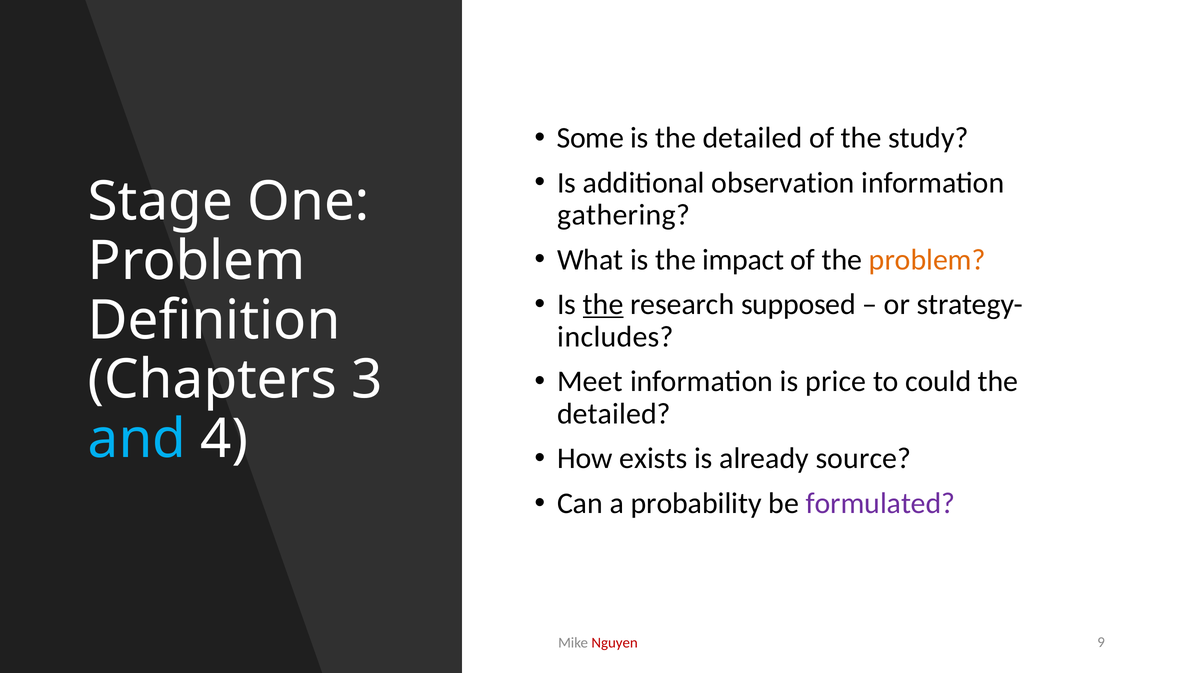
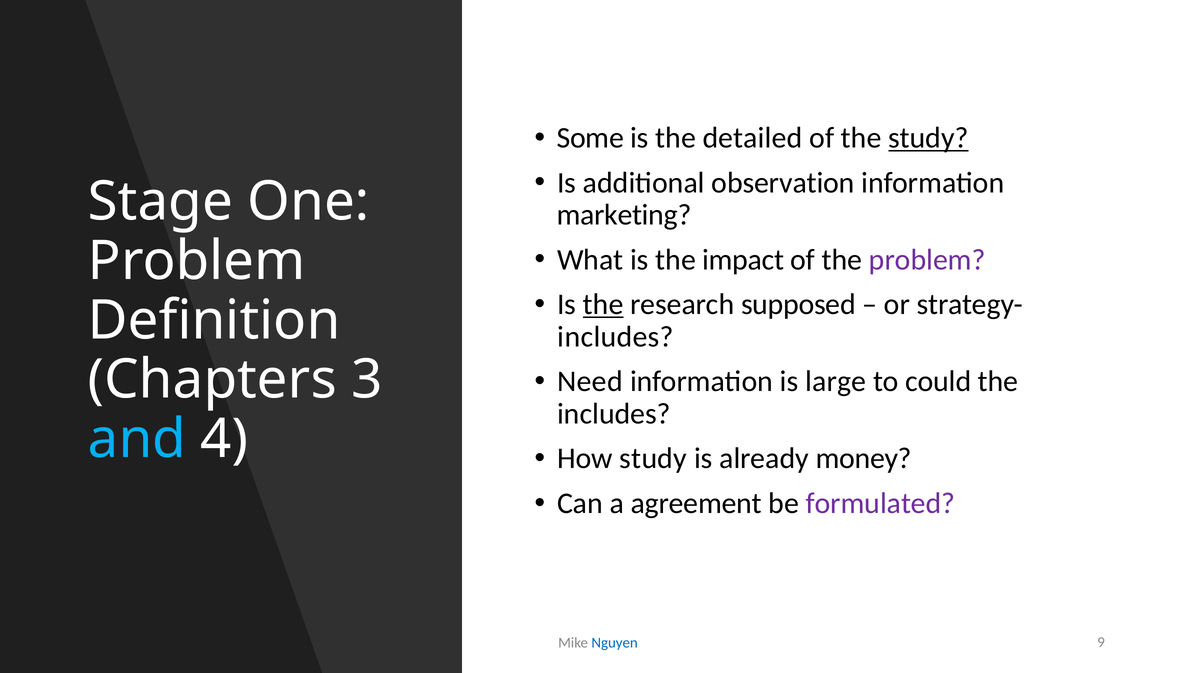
study at (928, 138) underline: none -> present
gathering: gathering -> marketing
problem at (927, 260) colour: orange -> purple
Meet: Meet -> Need
price: price -> large
detailed at (614, 414): detailed -> includes
How exists: exists -> study
source: source -> money
probability: probability -> agreement
Nguyen colour: red -> blue
